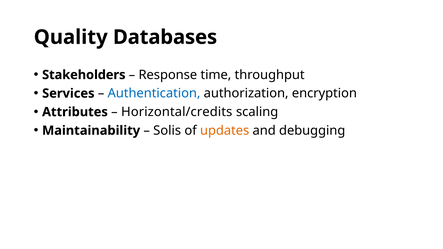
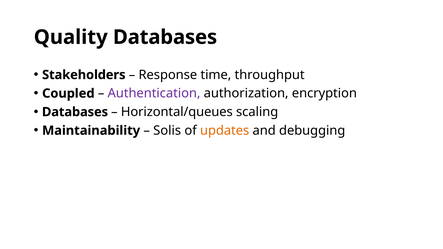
Services: Services -> Coupled
Authentication colour: blue -> purple
Attributes at (75, 112): Attributes -> Databases
Horizontal/credits: Horizontal/credits -> Horizontal/queues
